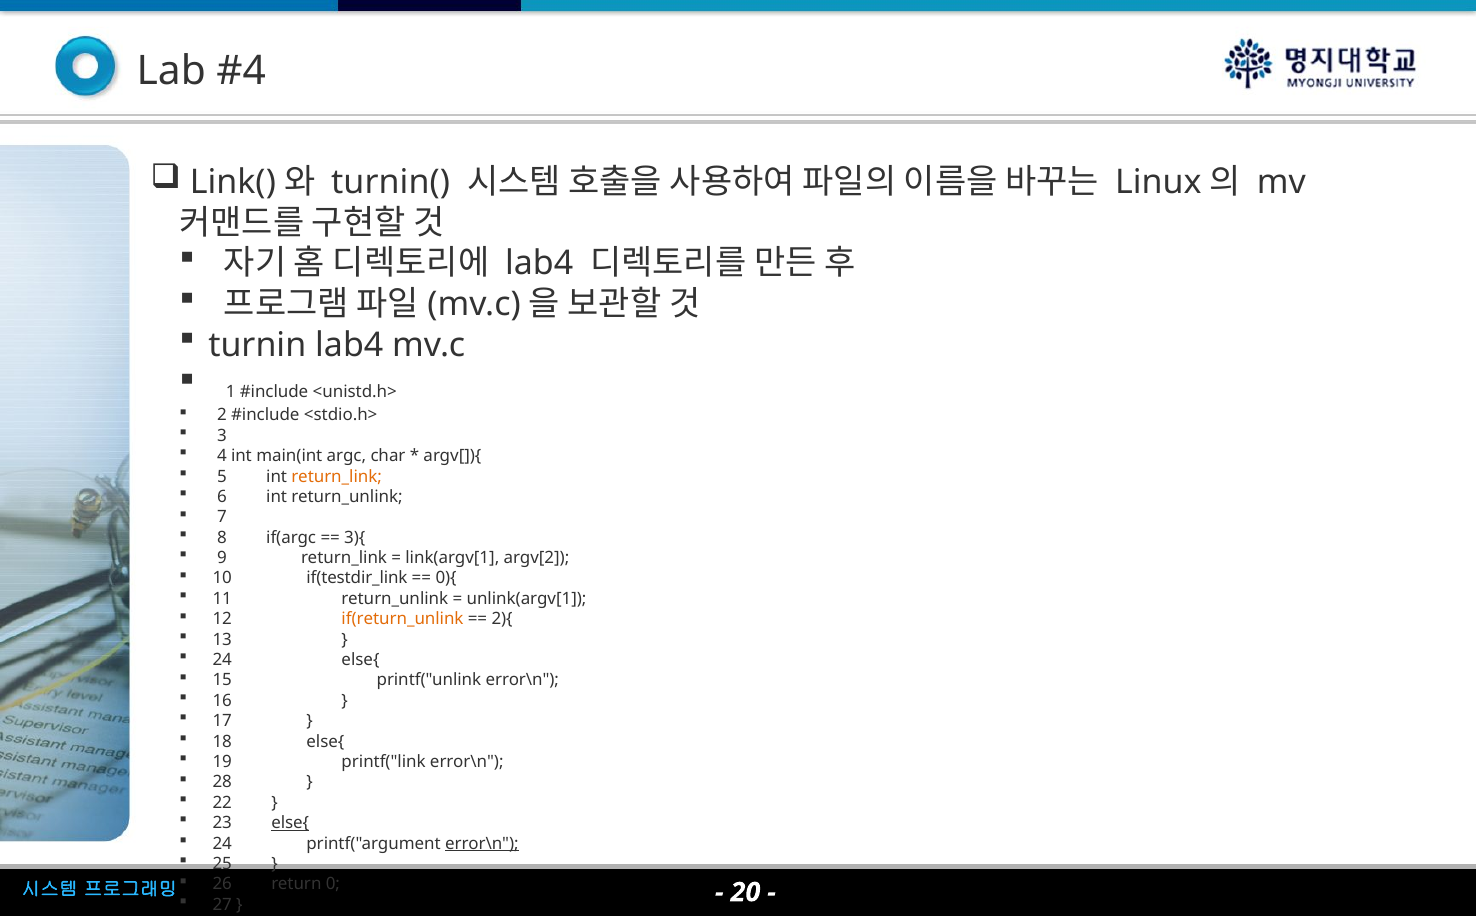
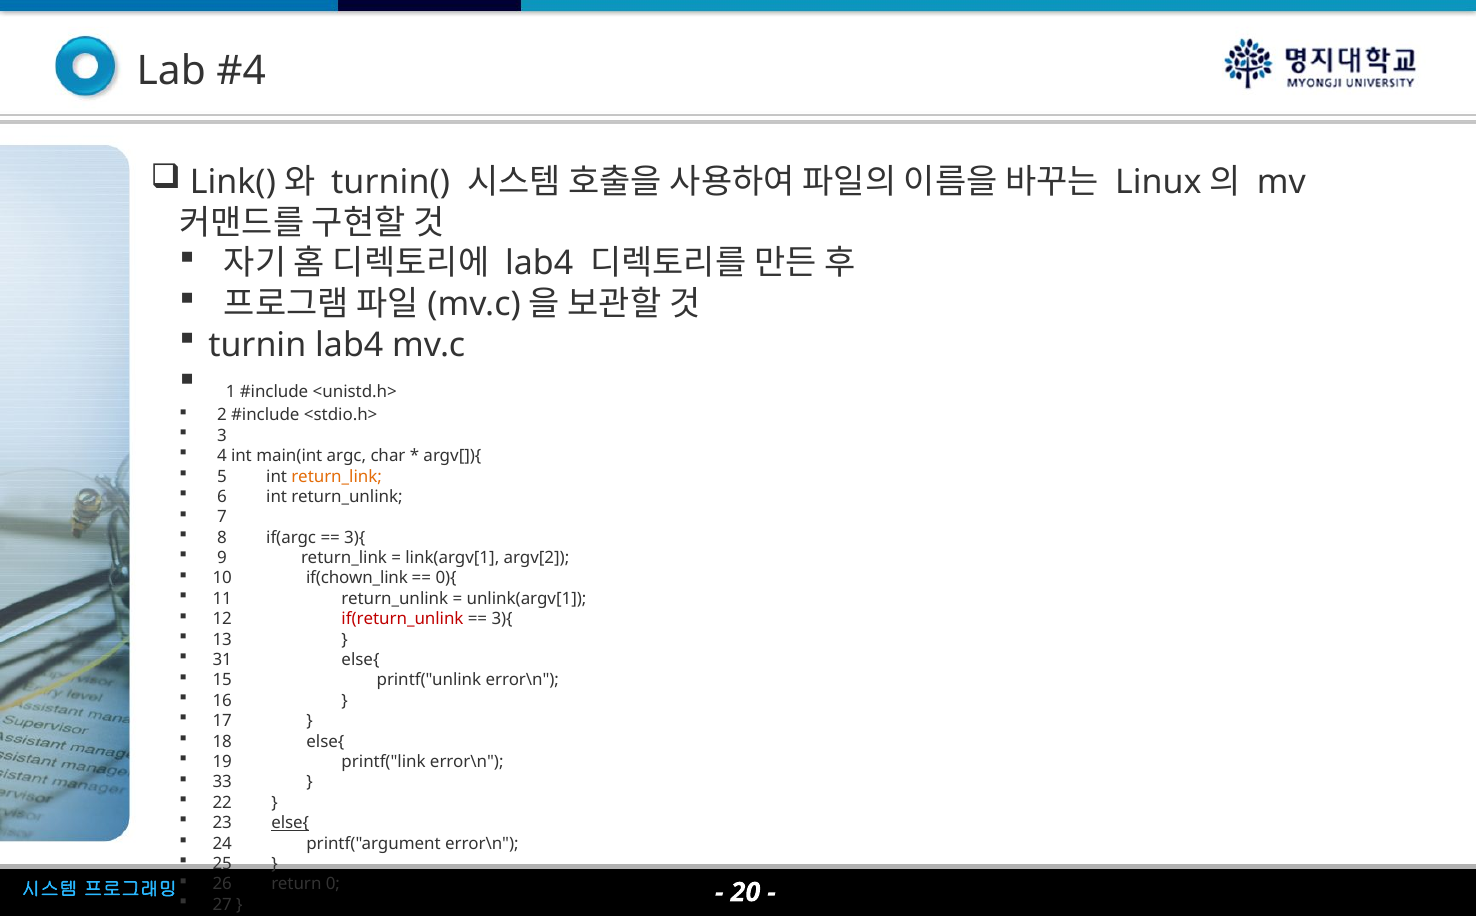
if(testdir_link: if(testdir_link -> if(chown_link
if(return_unlink colour: orange -> red
2){ at (502, 619): 2){ -> 3){
24 at (222, 660): 24 -> 31
28: 28 -> 33
error\n at (482, 844) underline: present -> none
